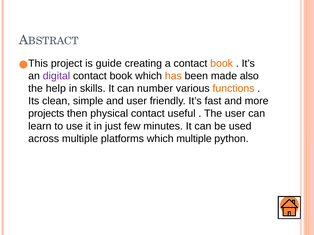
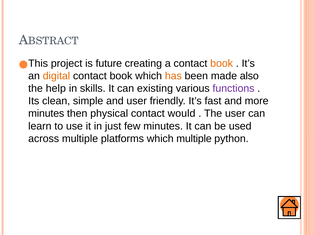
guide: guide -> future
digital colour: purple -> orange
number: number -> existing
functions colour: orange -> purple
projects at (46, 114): projects -> minutes
useful: useful -> would
